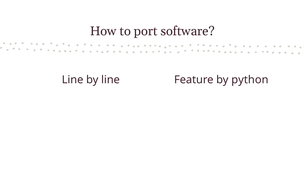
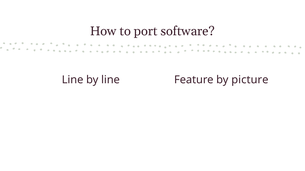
python: python -> picture
